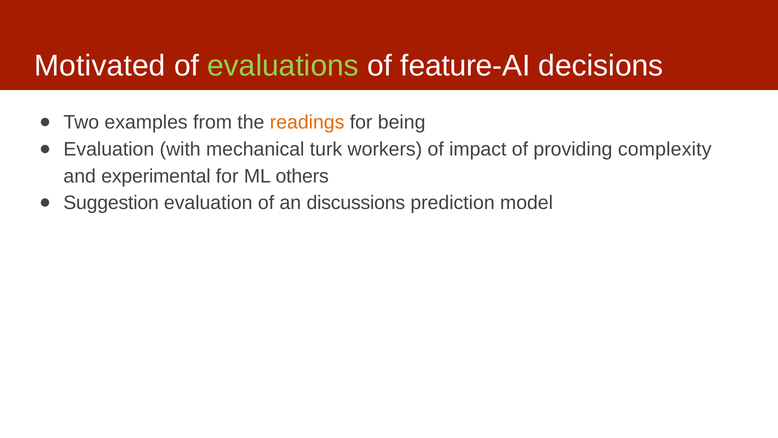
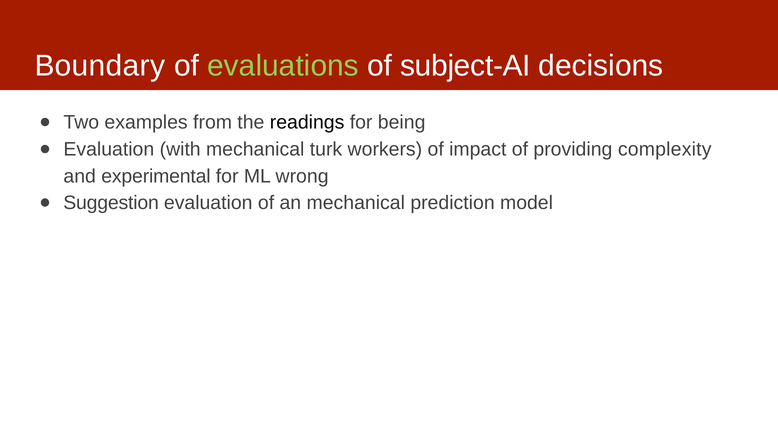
Motivated: Motivated -> Boundary
feature-AI: feature-AI -> subject-AI
readings colour: orange -> black
others: others -> wrong
an discussions: discussions -> mechanical
